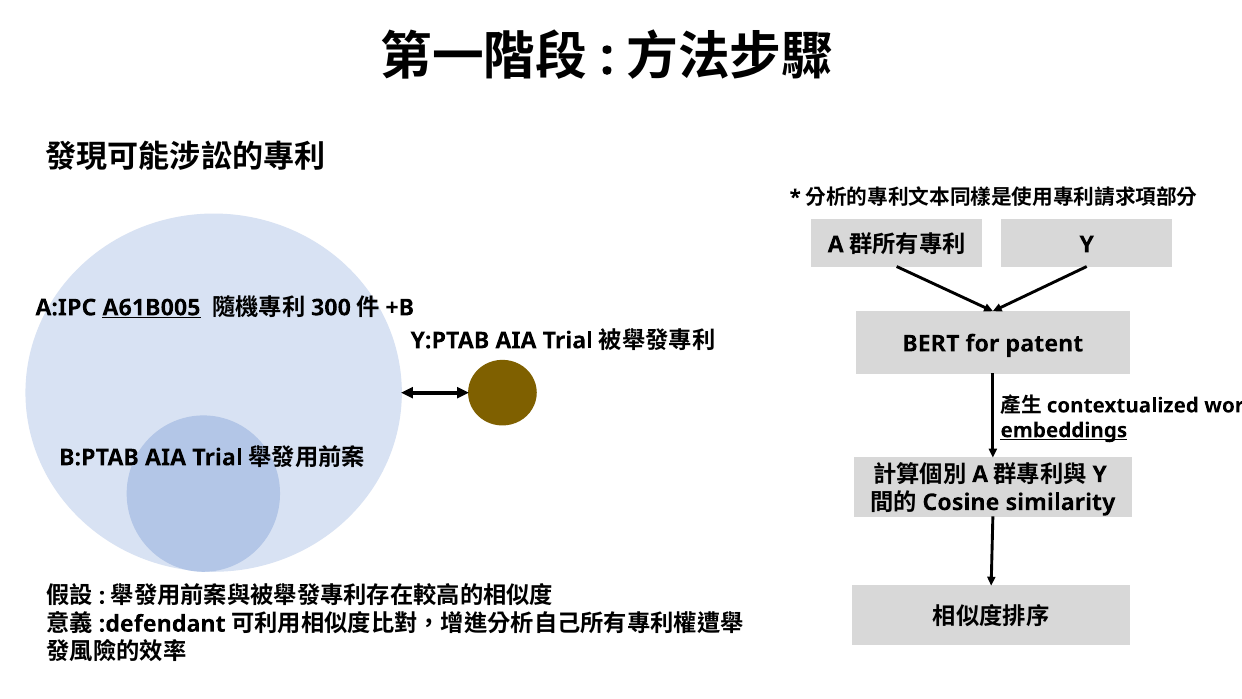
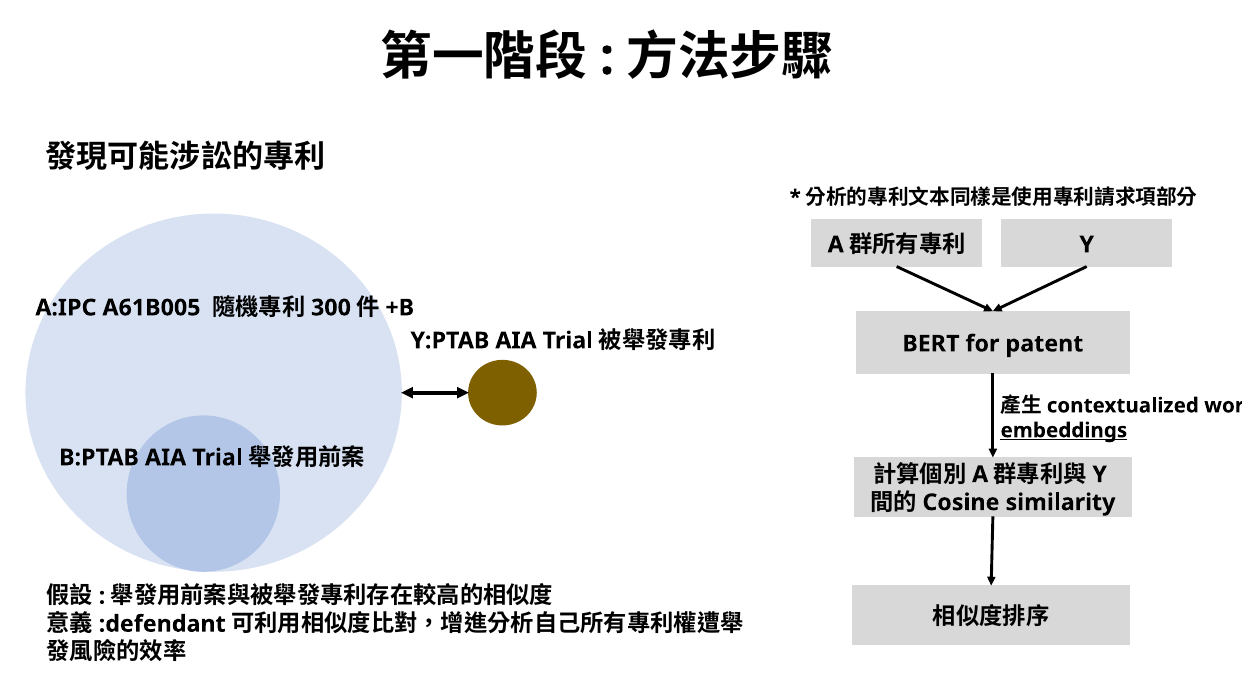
A61B005 underline: present -> none
